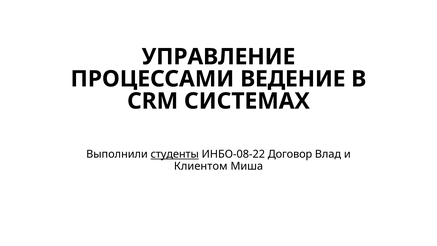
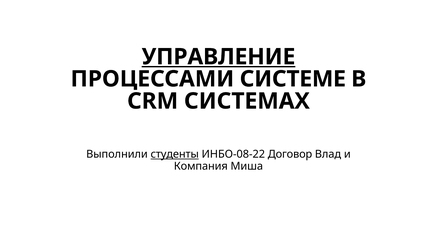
УПРАВЛЕНИЕ underline: none -> present
ВЕДЕНИЕ: ВЕДЕНИЕ -> СИСТЕМЕ
Клиентом: Клиентом -> Компания
